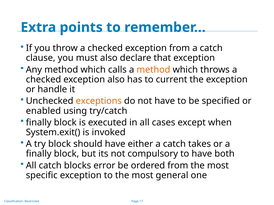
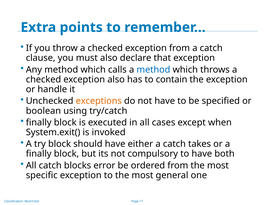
method at (153, 70) colour: orange -> blue
current: current -> contain
enabled: enabled -> boolean
